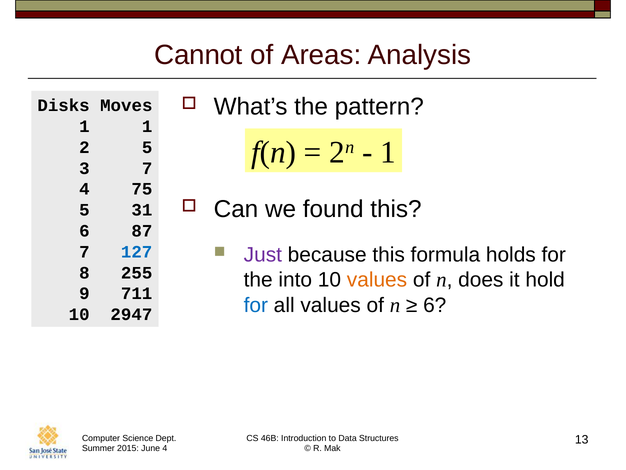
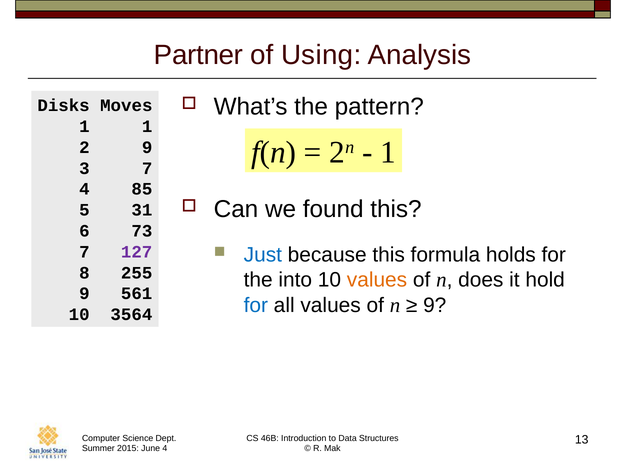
Cannot: Cannot -> Partner
Areas: Areas -> Using
2 5: 5 -> 9
75: 75 -> 85
87: 87 -> 73
127 colour: blue -> purple
Just colour: purple -> blue
711: 711 -> 561
6 at (435, 305): 6 -> 9
2947: 2947 -> 3564
